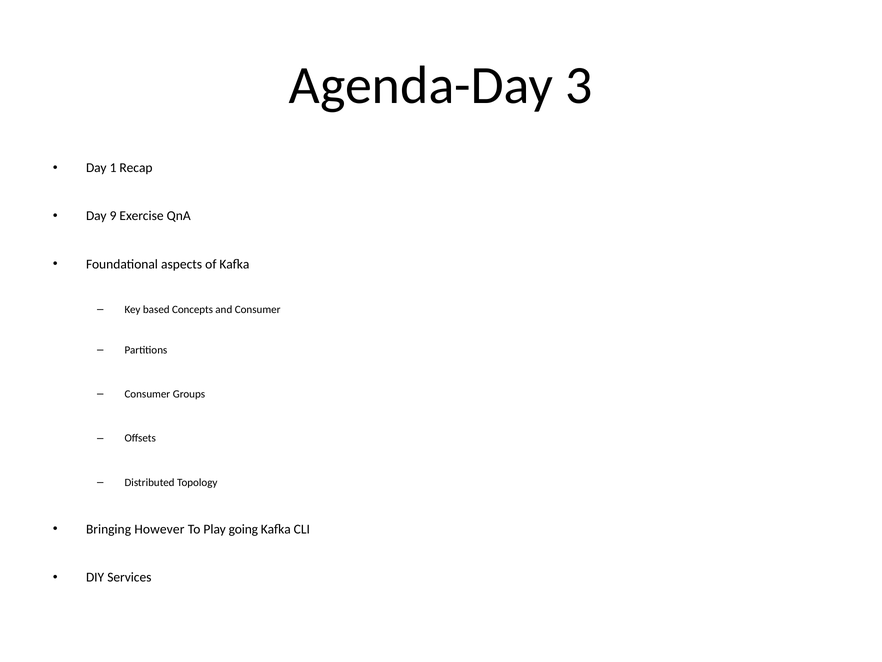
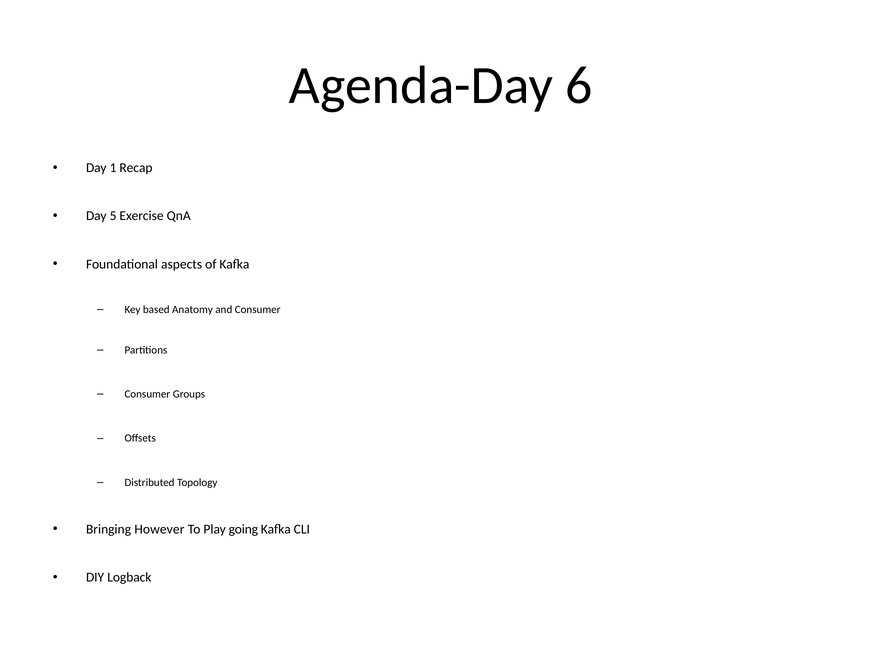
3: 3 -> 6
9: 9 -> 5
Concepts: Concepts -> Anatomy
Services: Services -> Logback
